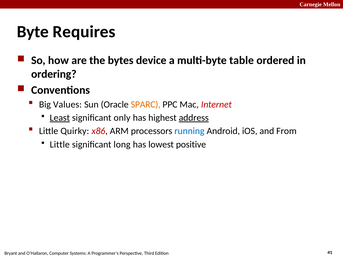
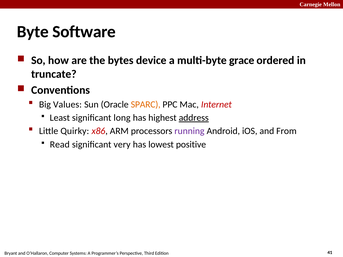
Requires: Requires -> Software
table: table -> grace
ordering: ordering -> truncate
Least underline: present -> none
only: only -> long
running colour: blue -> purple
Little at (60, 145): Little -> Read
long: long -> very
